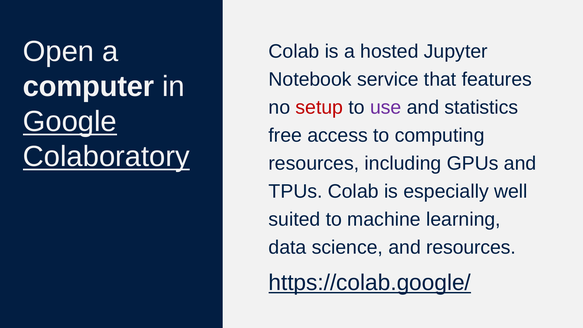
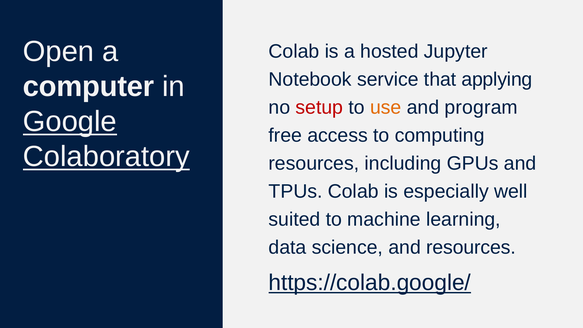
features: features -> applying
use colour: purple -> orange
statistics: statistics -> program
